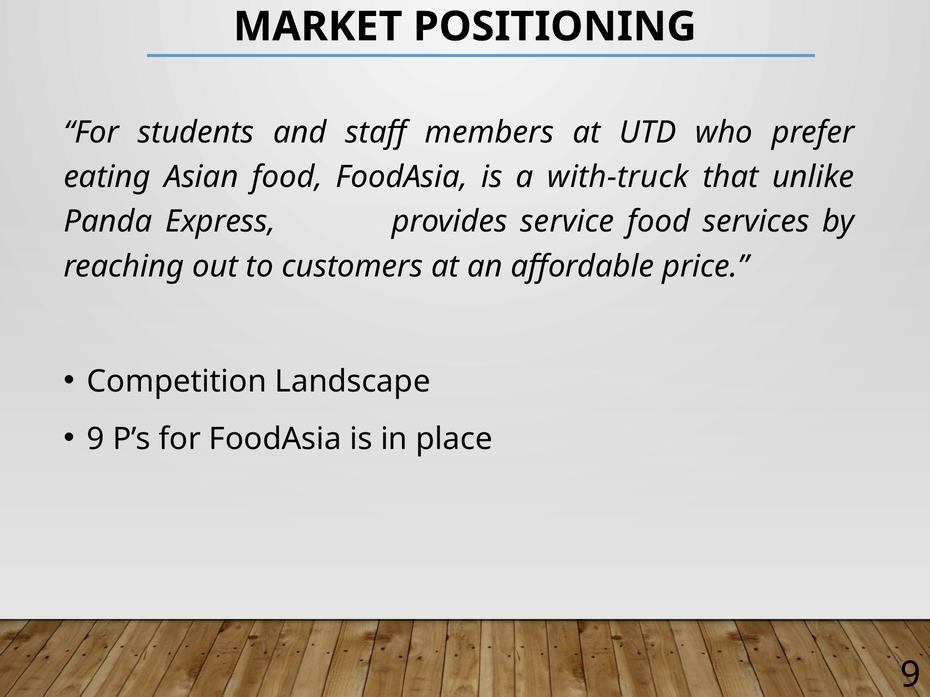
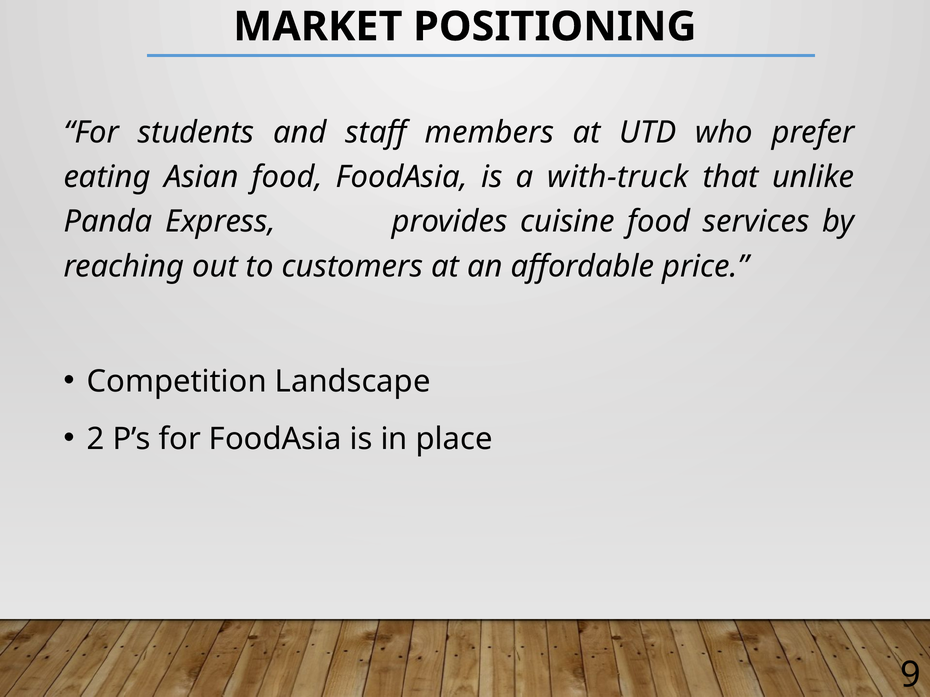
service: service -> cuisine
9 at (96, 439): 9 -> 2
